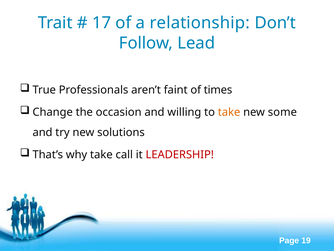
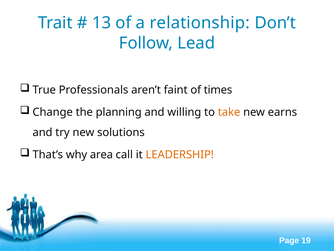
17: 17 -> 13
occasion: occasion -> planning
some: some -> earns
why take: take -> area
LEADERSHIP colour: red -> orange
